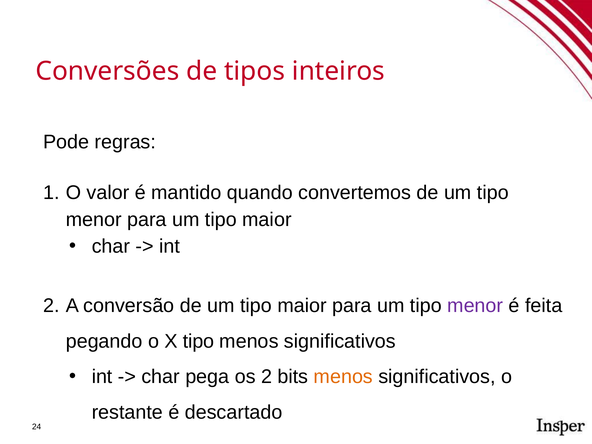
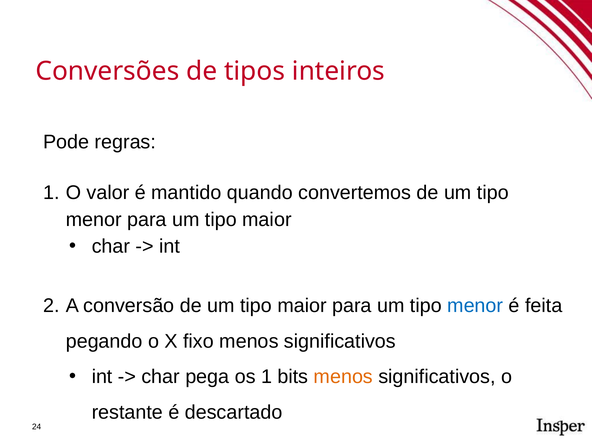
menor at (475, 306) colour: purple -> blue
X tipo: tipo -> fixo
os 2: 2 -> 1
